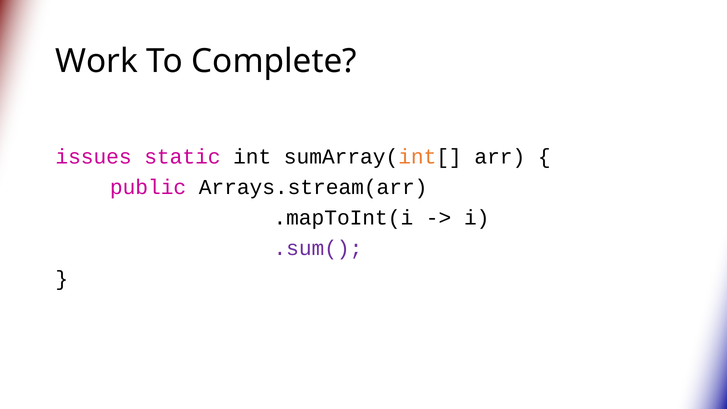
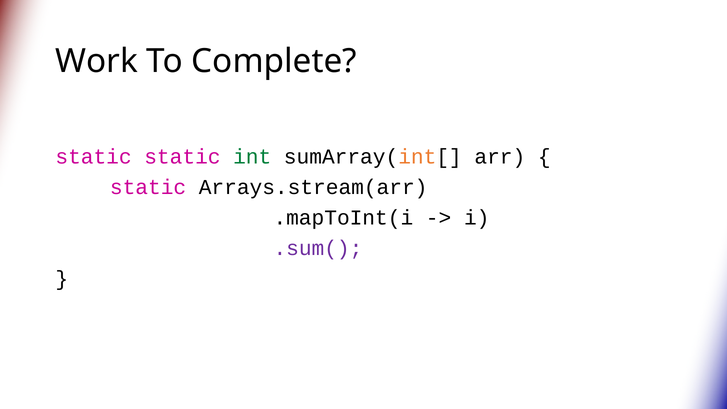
issues at (94, 157): issues -> static
int colour: black -> green
public at (148, 187): public -> static
